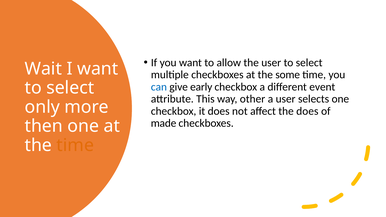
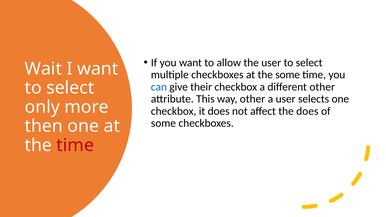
early: early -> their
different event: event -> other
made at (164, 123): made -> some
time at (75, 145) colour: orange -> red
